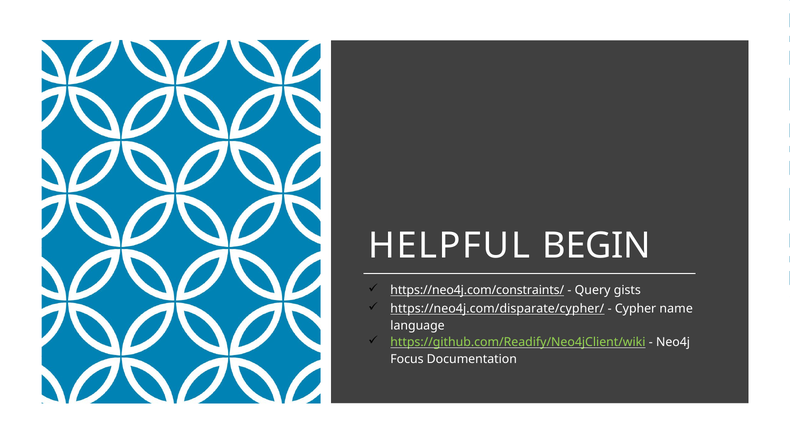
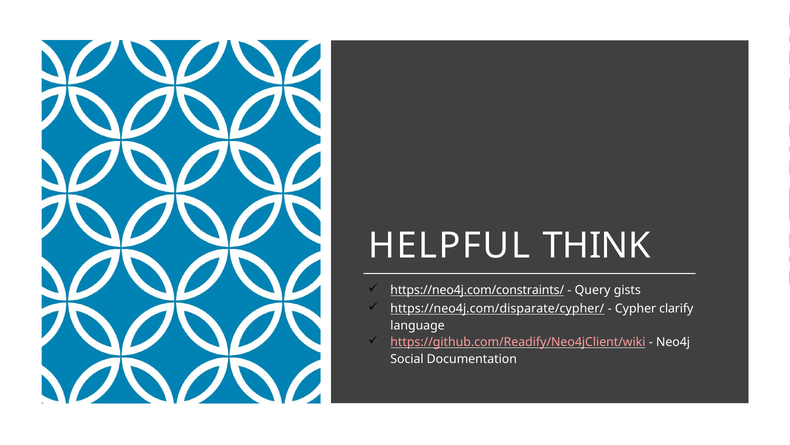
BEGIN: BEGIN -> THINK
name: name -> clarify
https://github.com/Readify/Neo4jClient/wiki colour: light green -> pink
Focus: Focus -> Social
